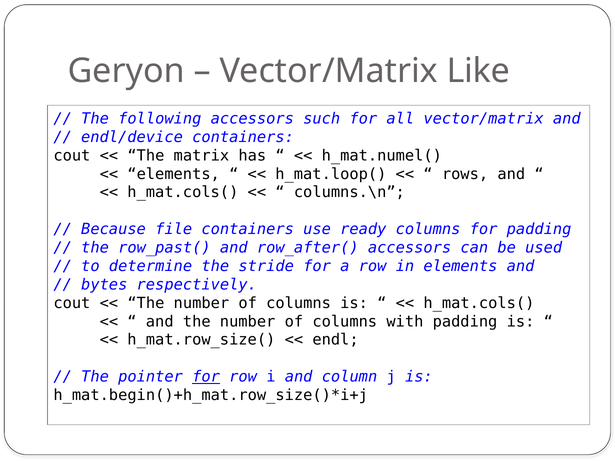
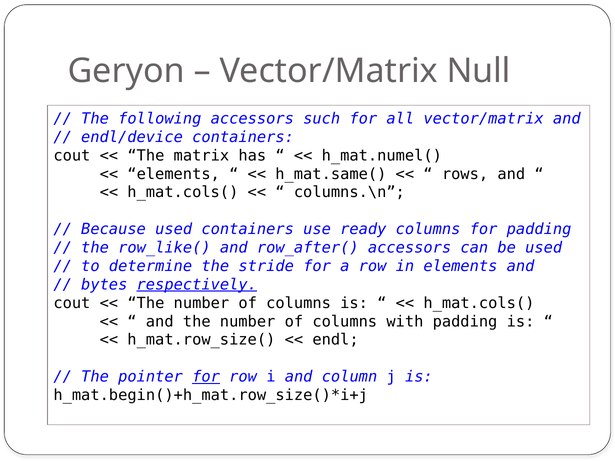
Like: Like -> Null
h_mat.loop(: h_mat.loop( -> h_mat.same(
Because file: file -> used
row_past(: row_past( -> row_like(
respectively underline: none -> present
